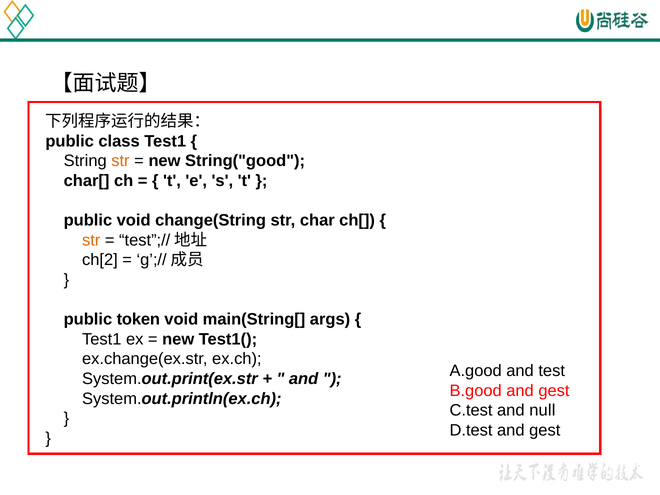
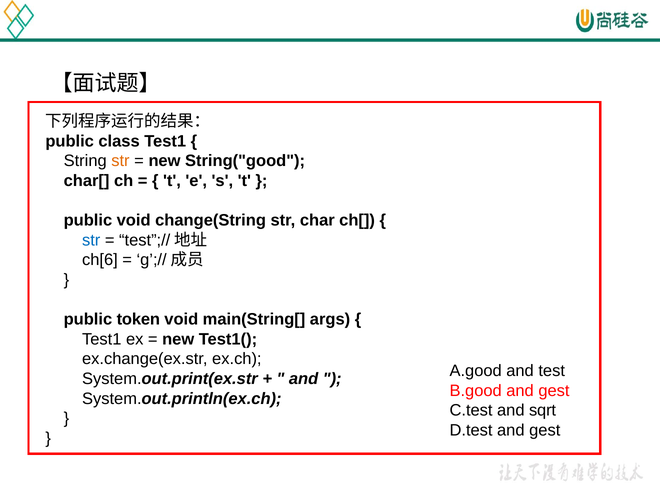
str at (91, 240) colour: orange -> blue
ch[2: ch[2 -> ch[6
null: null -> sqrt
